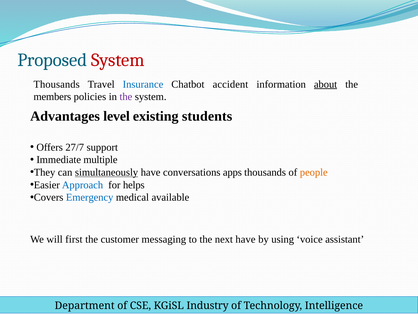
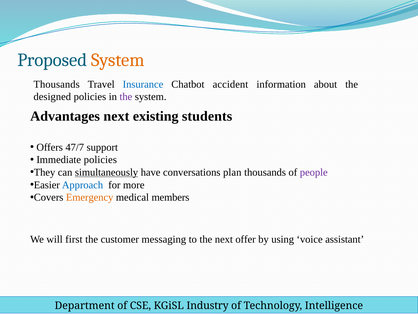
System at (118, 60) colour: red -> orange
about underline: present -> none
members: members -> designed
Advantages level: level -> next
27/7: 27/7 -> 47/7
Immediate multiple: multiple -> policies
apps: apps -> plan
people colour: orange -> purple
helps: helps -> more
Emergency colour: blue -> orange
available: available -> members
next have: have -> offer
